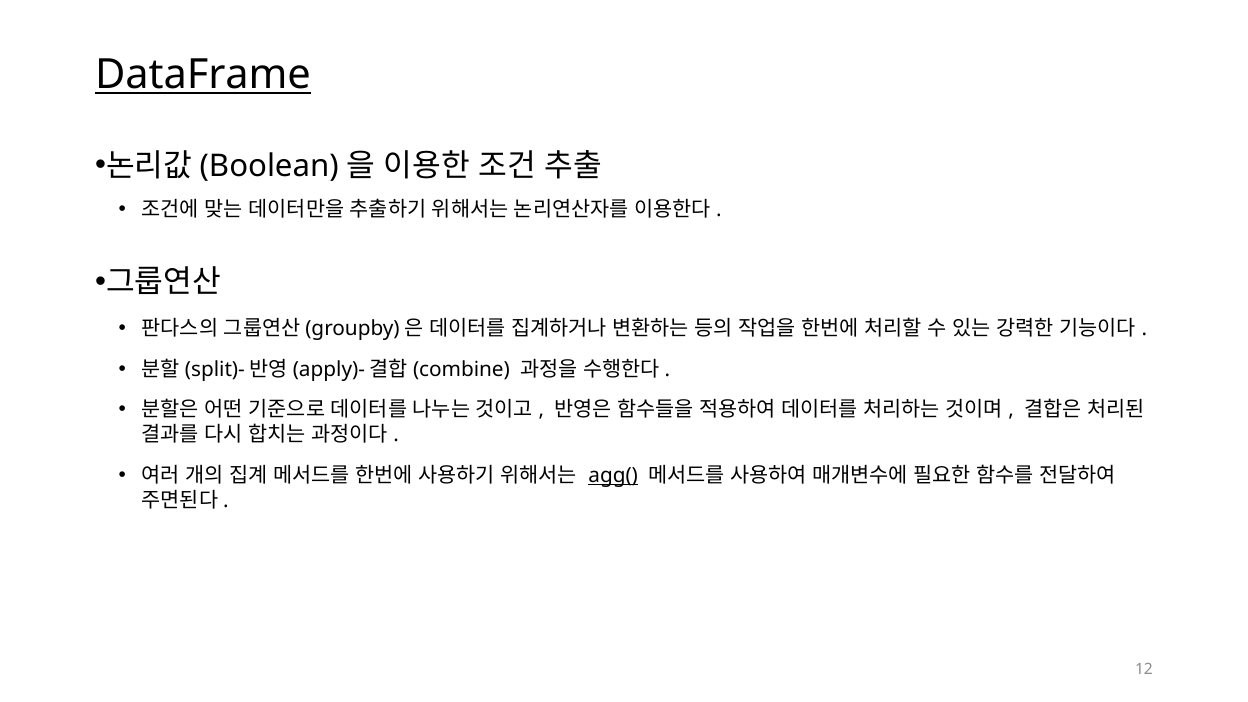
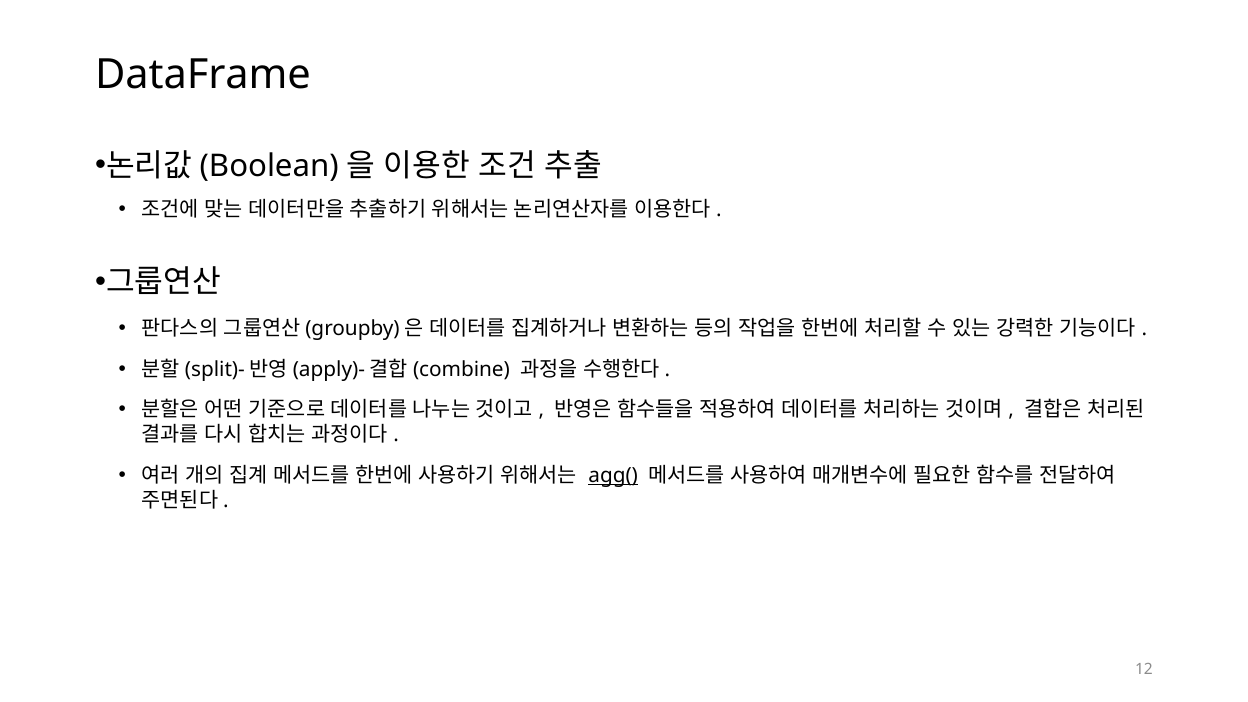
DataFrame underline: present -> none
